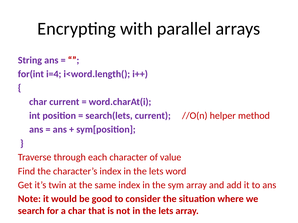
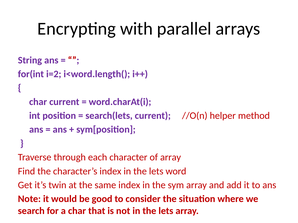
i=4: i=4 -> i=2
of value: value -> array
